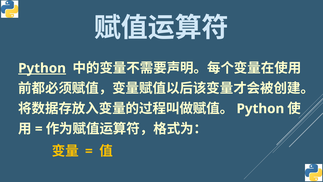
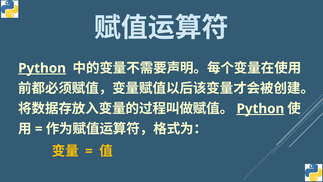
Python at (260, 108) underline: none -> present
